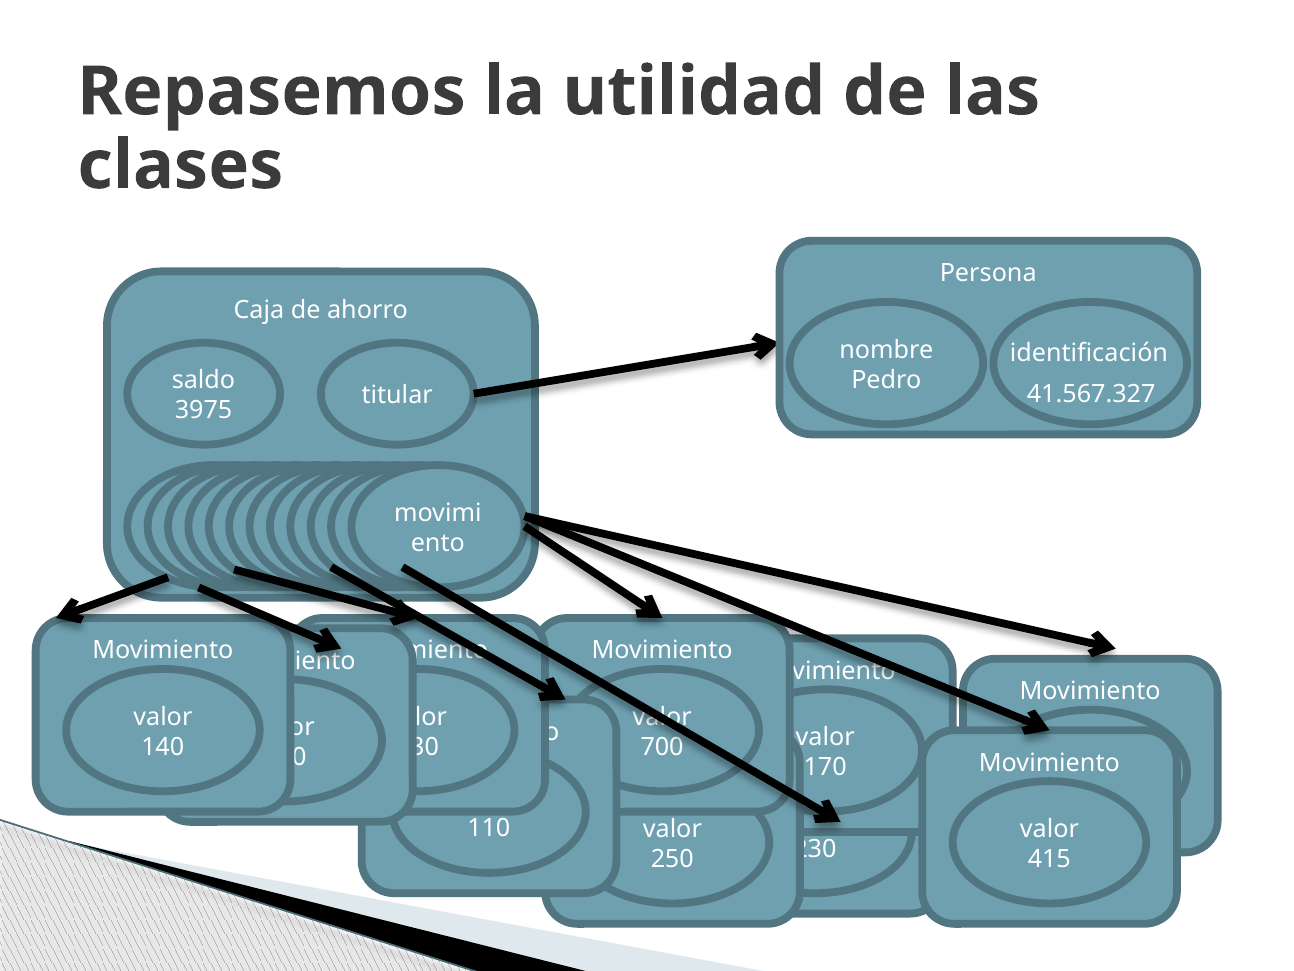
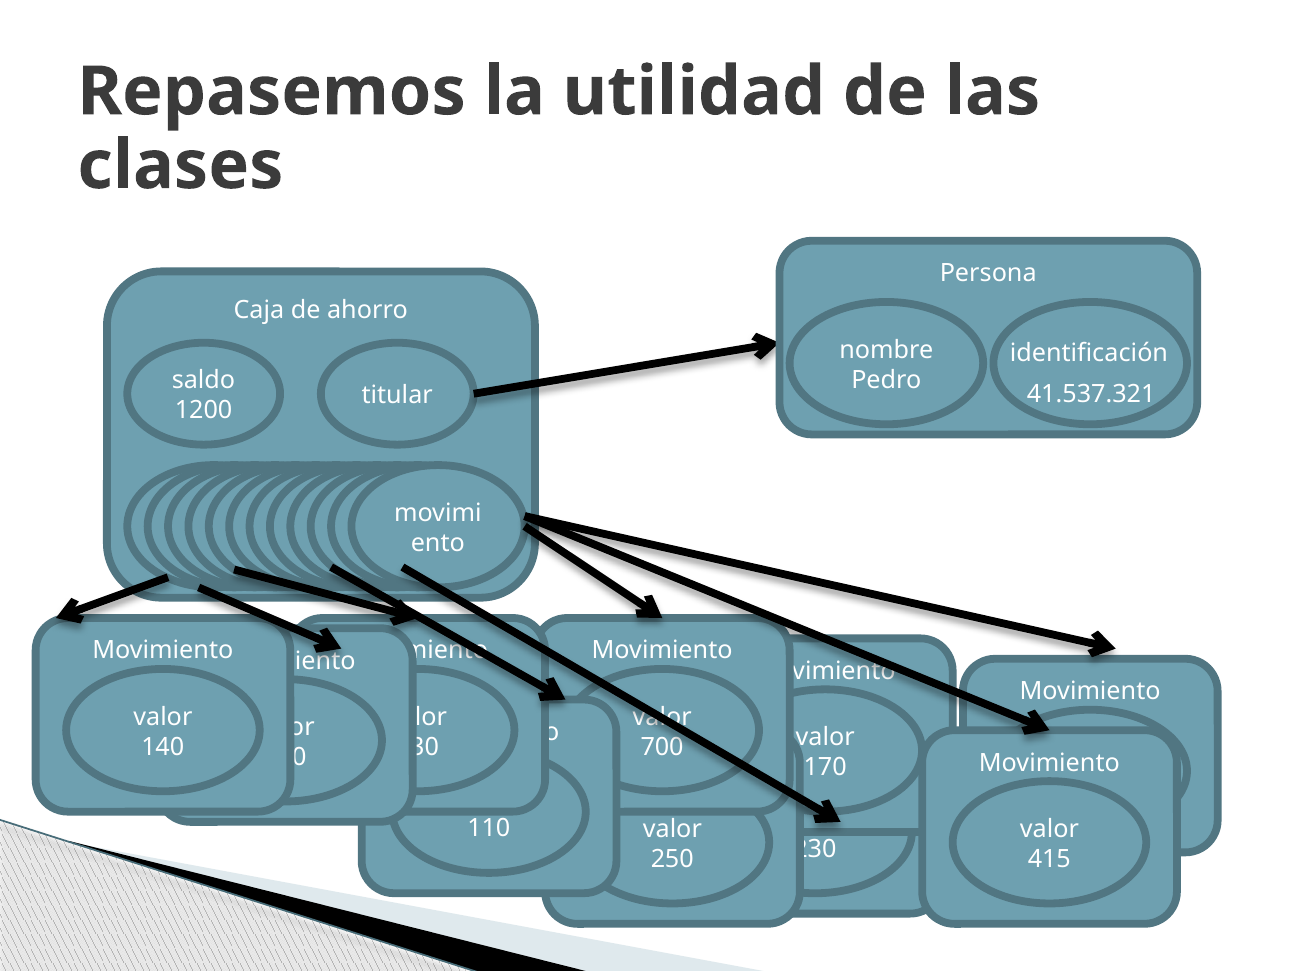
41.567.327: 41.567.327 -> 41.537.321
3975: 3975 -> 1200
